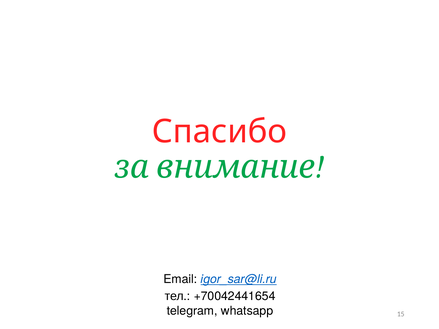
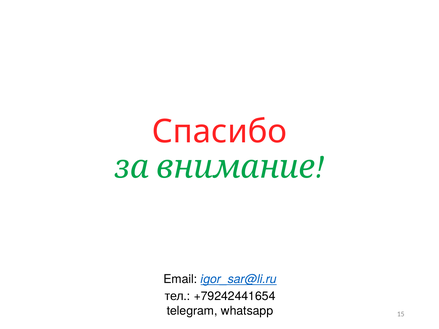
+70042441654: +70042441654 -> +79242441654
